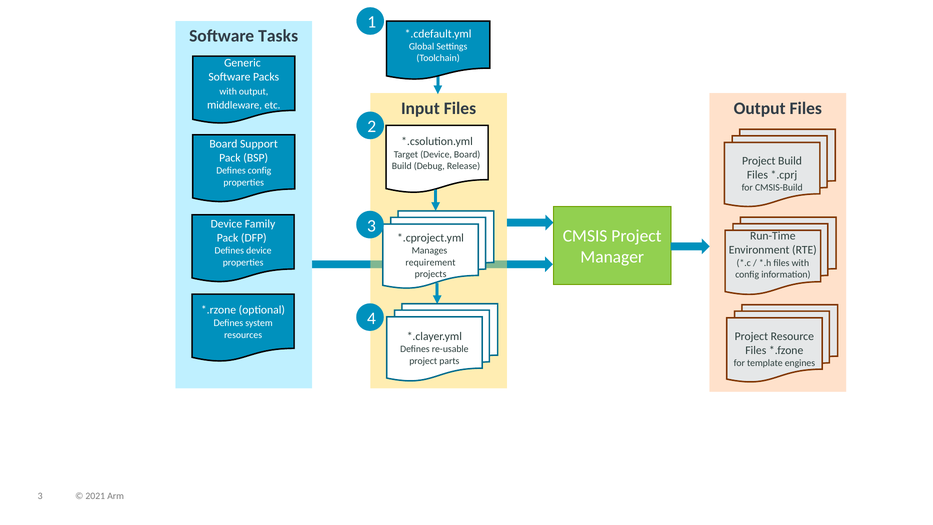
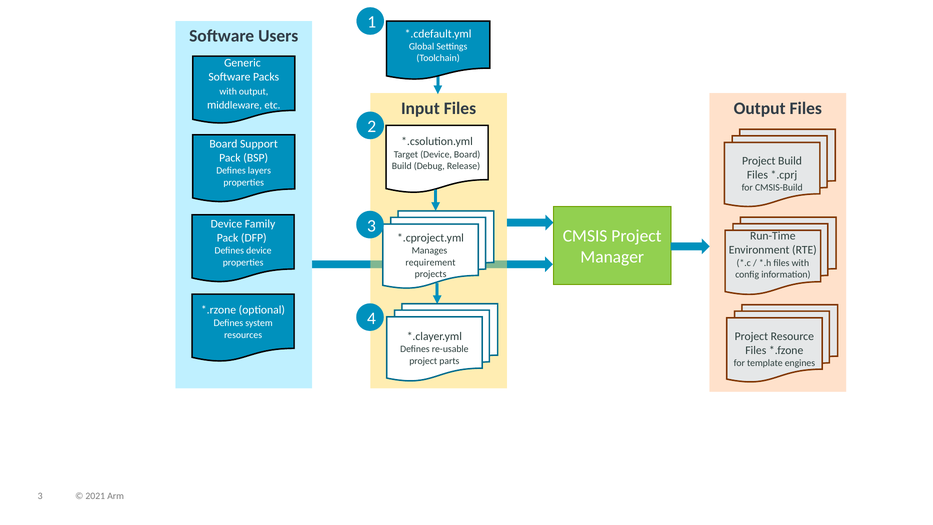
Tasks: Tasks -> Users
Defines config: config -> layers
